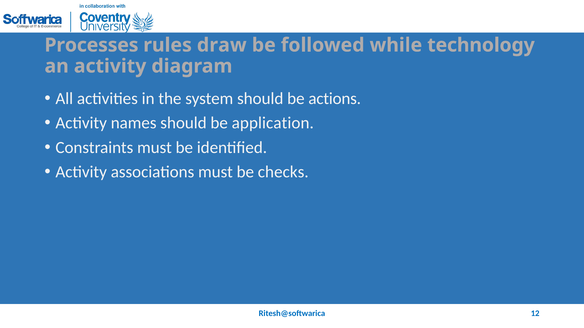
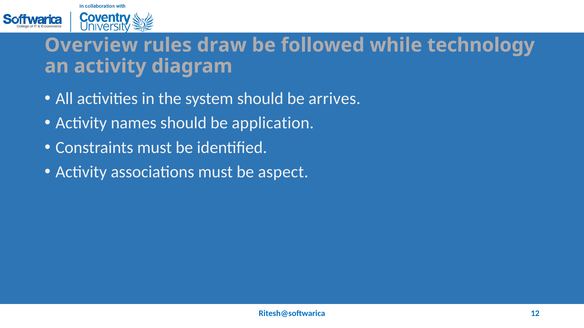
Processes: Processes -> Overview
actions: actions -> arrives
checks: checks -> aspect
